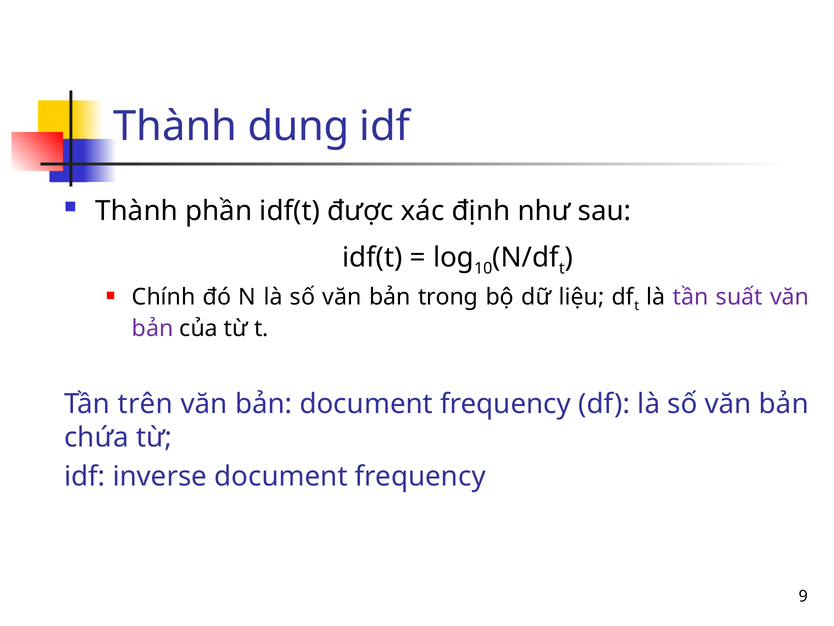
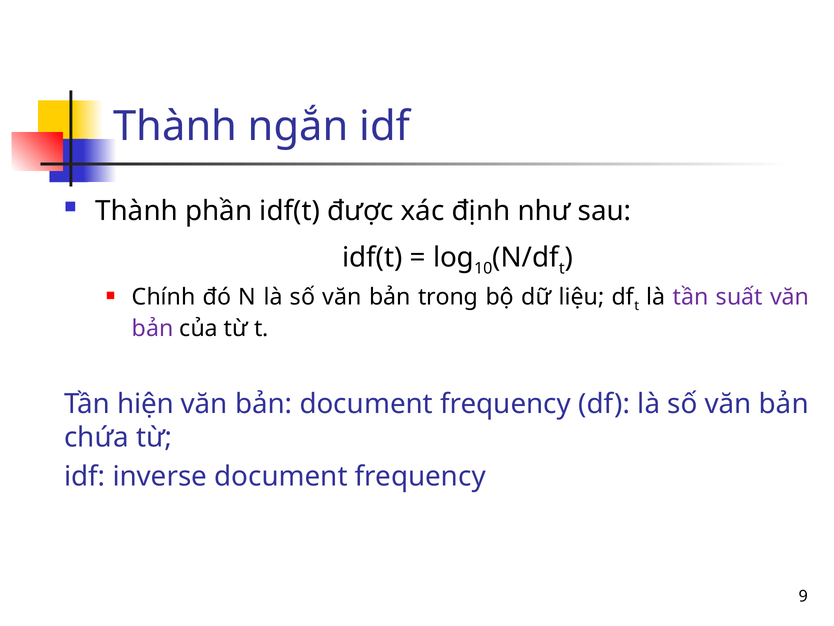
dung: dung -> ngắn
trên: trên -> hiện
